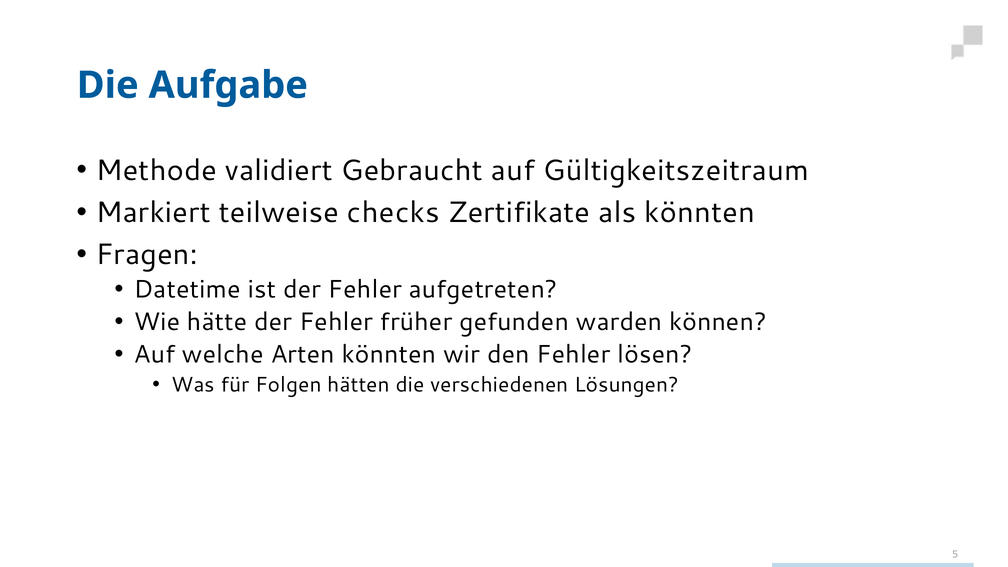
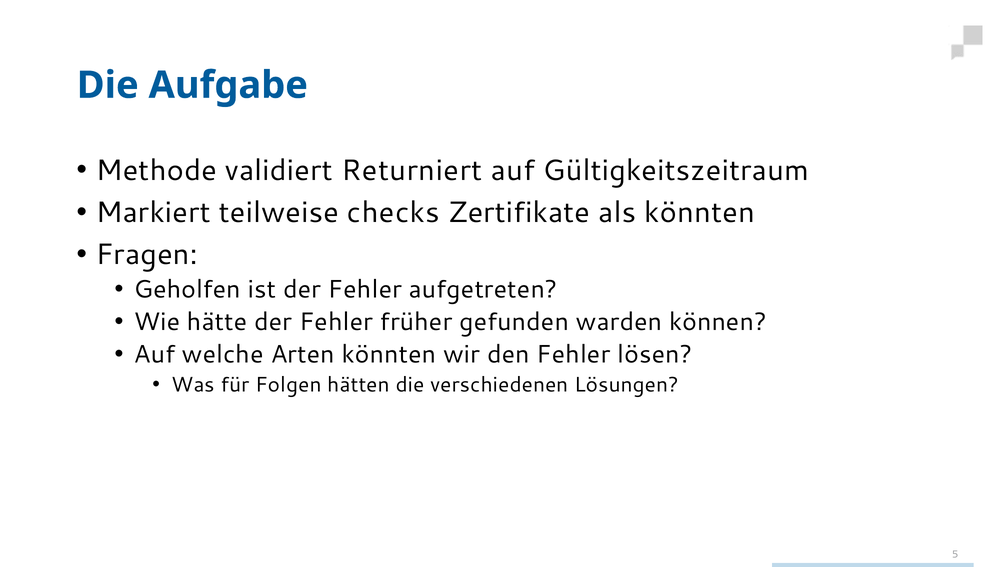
Gebraucht: Gebraucht -> Returniert
Datetime: Datetime -> Geholfen
